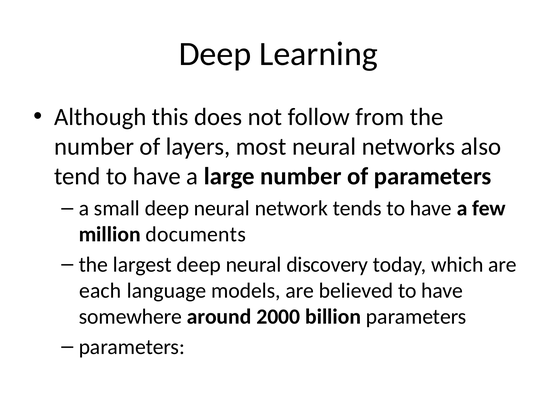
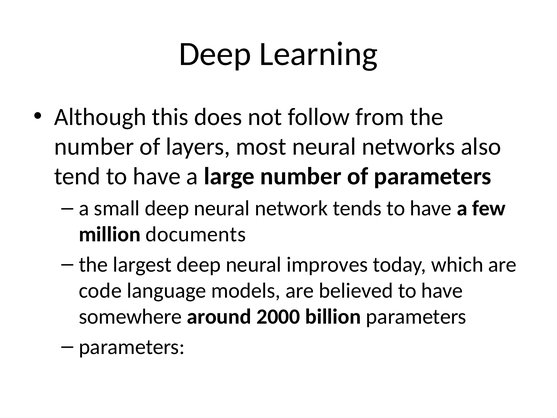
discovery: discovery -> improves
each: each -> code
